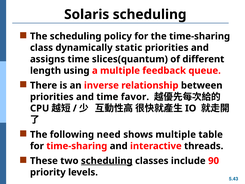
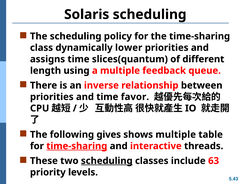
static: static -> lower
need: need -> gives
time-sharing at (77, 146) underline: none -> present
90: 90 -> 63
